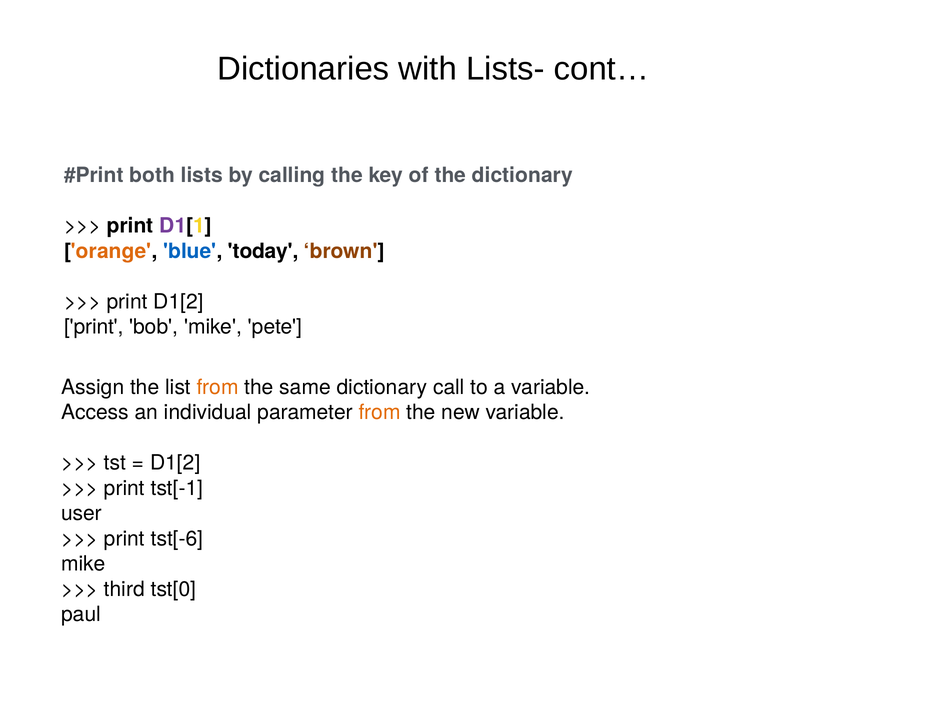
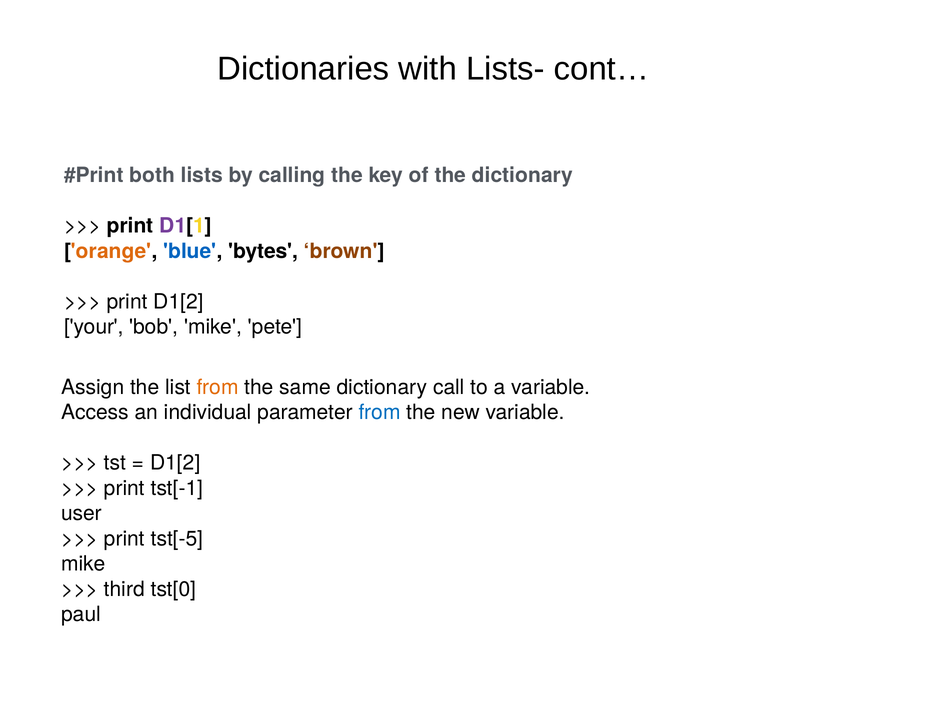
today: today -> bytes
print at (94, 327): print -> your
from at (380, 412) colour: orange -> blue
tst[-6: tst[-6 -> tst[-5
